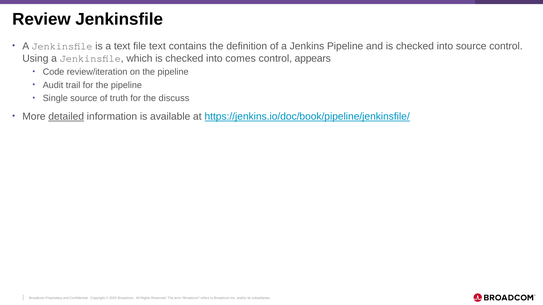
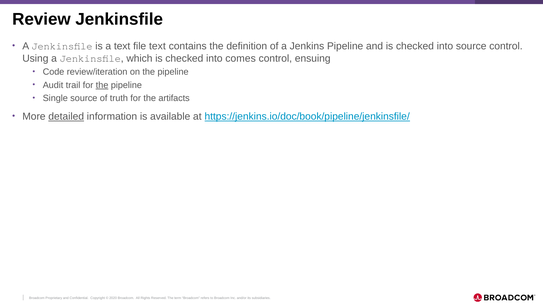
appears: appears -> ensuing
the at (102, 85) underline: none -> present
discuss: discuss -> artifacts
